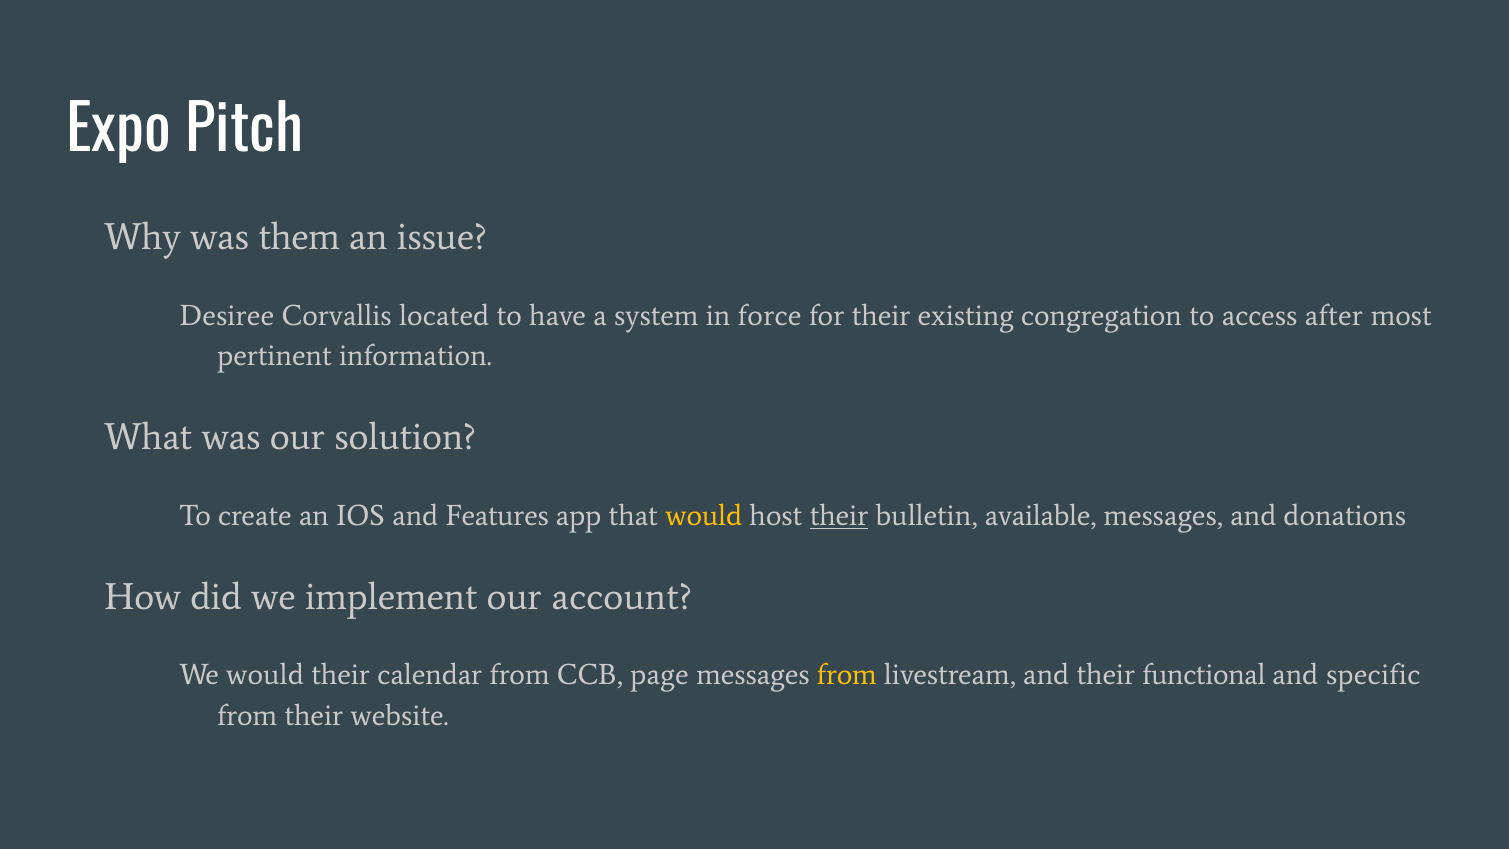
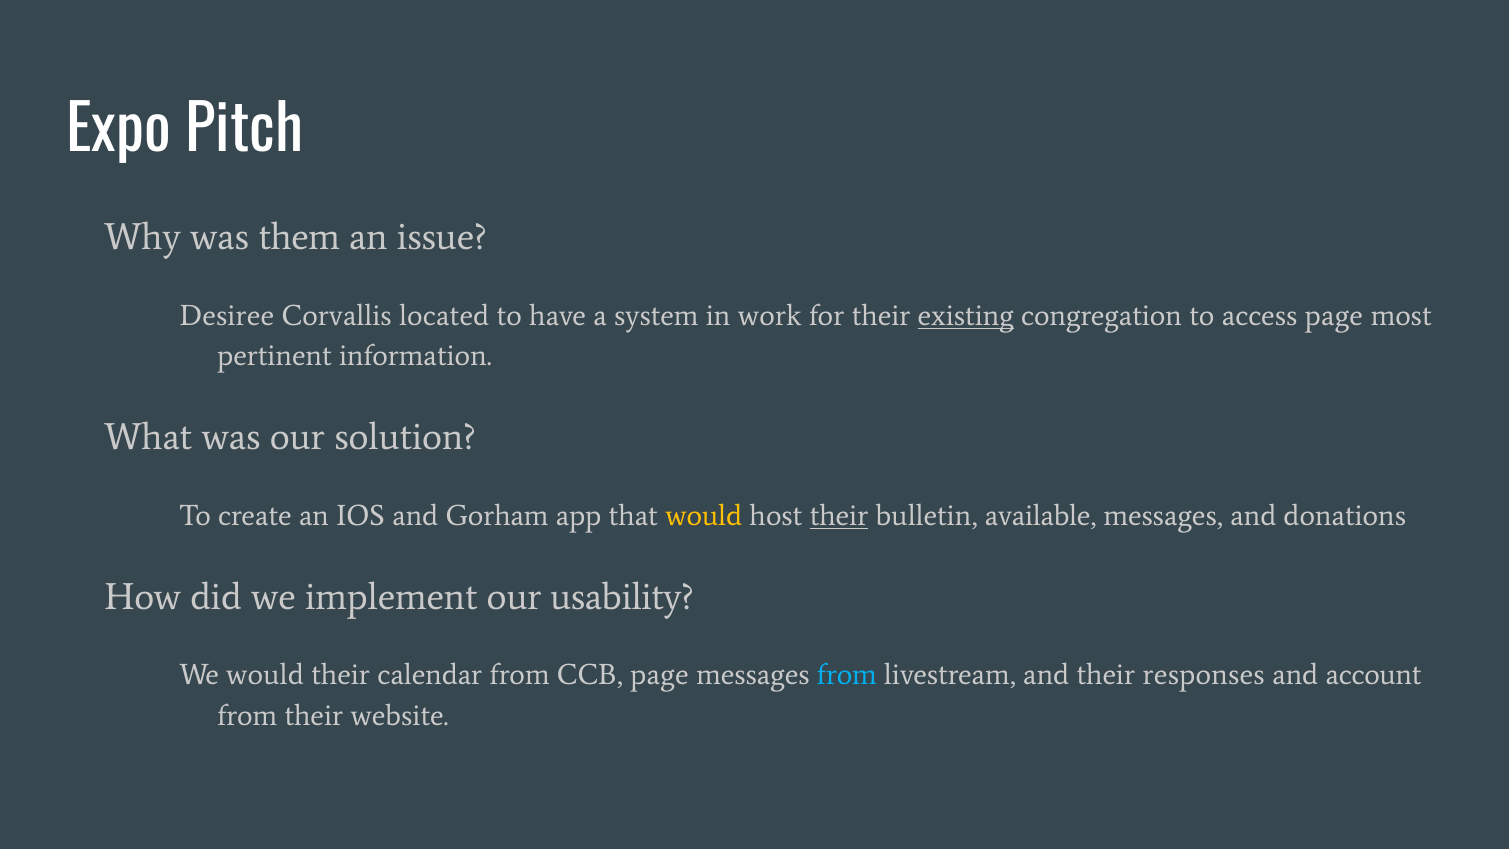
force: force -> work
existing underline: none -> present
access after: after -> page
Features: Features -> Gorham
account: account -> usability
from at (847, 675) colour: yellow -> light blue
functional: functional -> responses
specific: specific -> account
